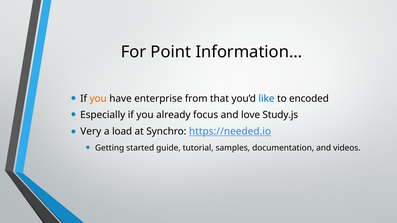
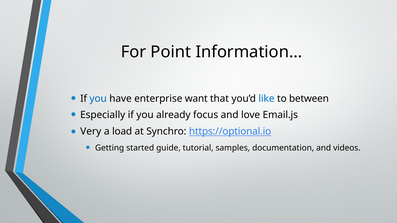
you at (98, 99) colour: orange -> blue
from: from -> want
encoded: encoded -> between
Study.js: Study.js -> Email.js
https://needed.io: https://needed.io -> https://optional.io
